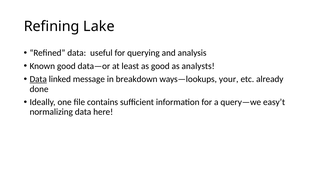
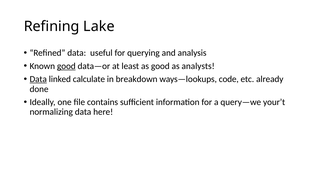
good at (66, 66) underline: none -> present
message: message -> calculate
your: your -> code
easy’t: easy’t -> your’t
